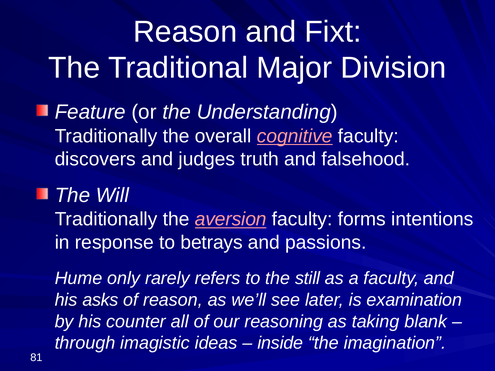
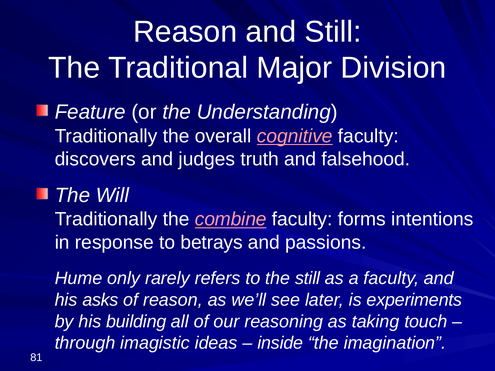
and Fixt: Fixt -> Still
aversion: aversion -> combine
examination: examination -> experiments
counter: counter -> building
blank: blank -> touch
